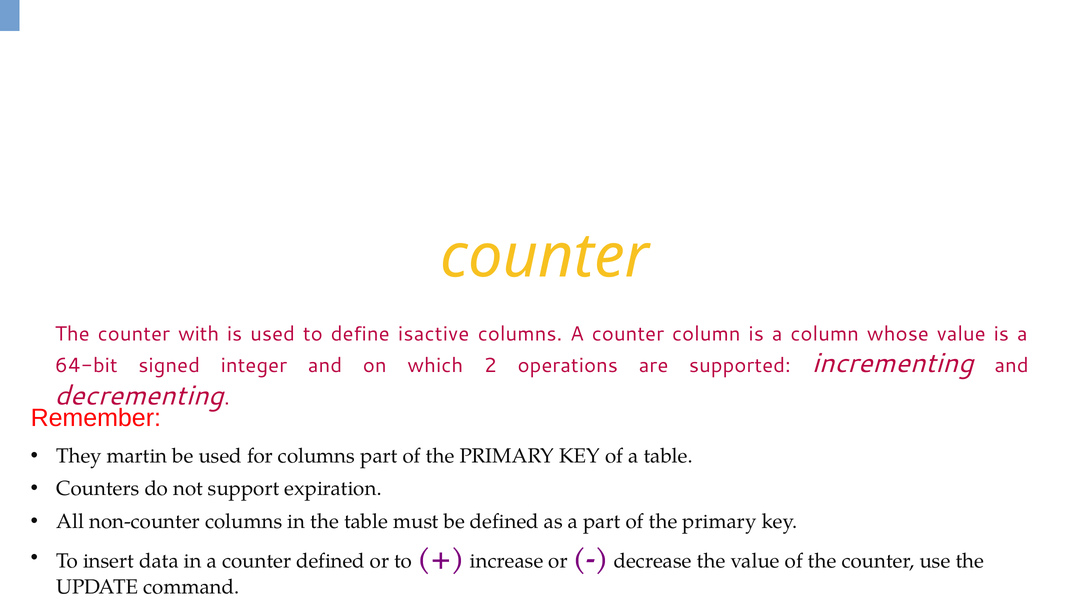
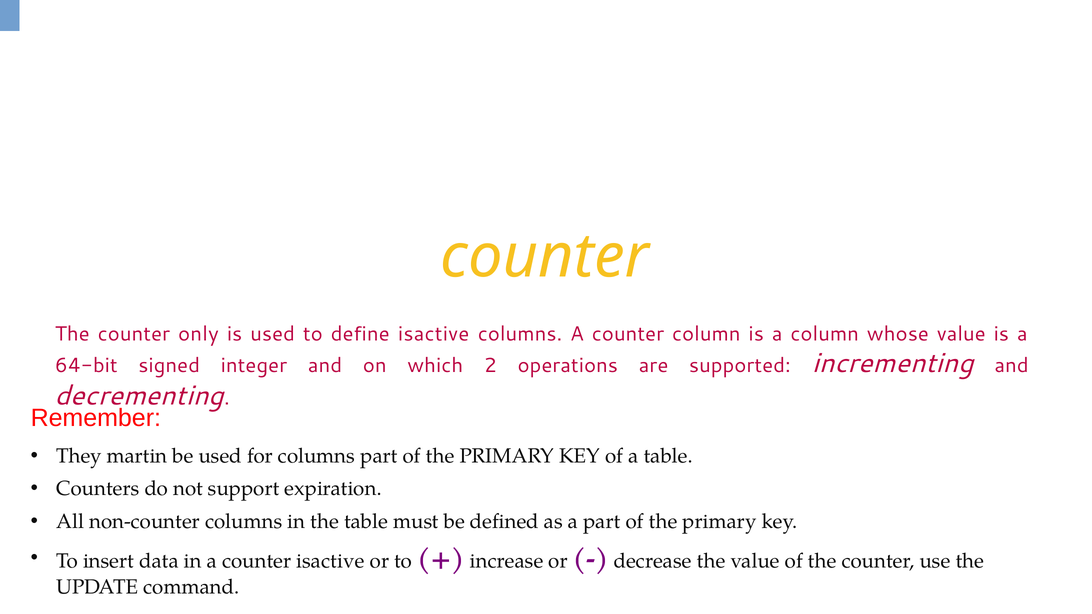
with: with -> only
counter defined: defined -> isactive
